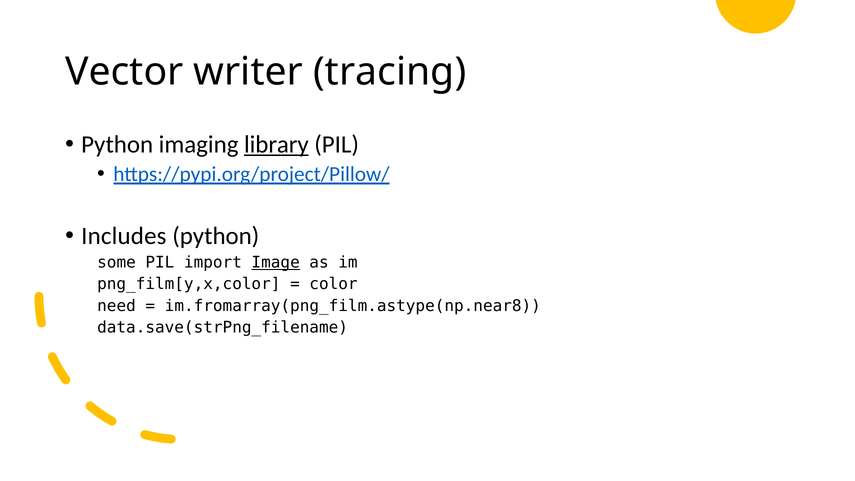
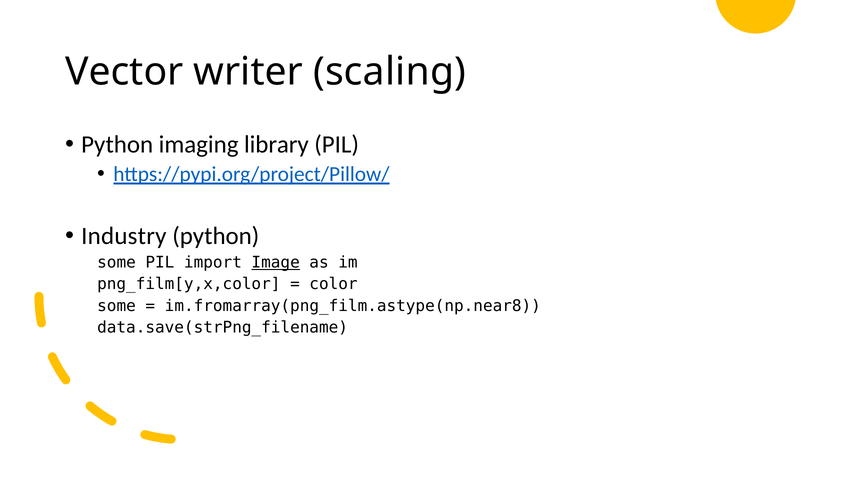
tracing: tracing -> scaling
library underline: present -> none
Includes: Includes -> Industry
need at (117, 306): need -> some
